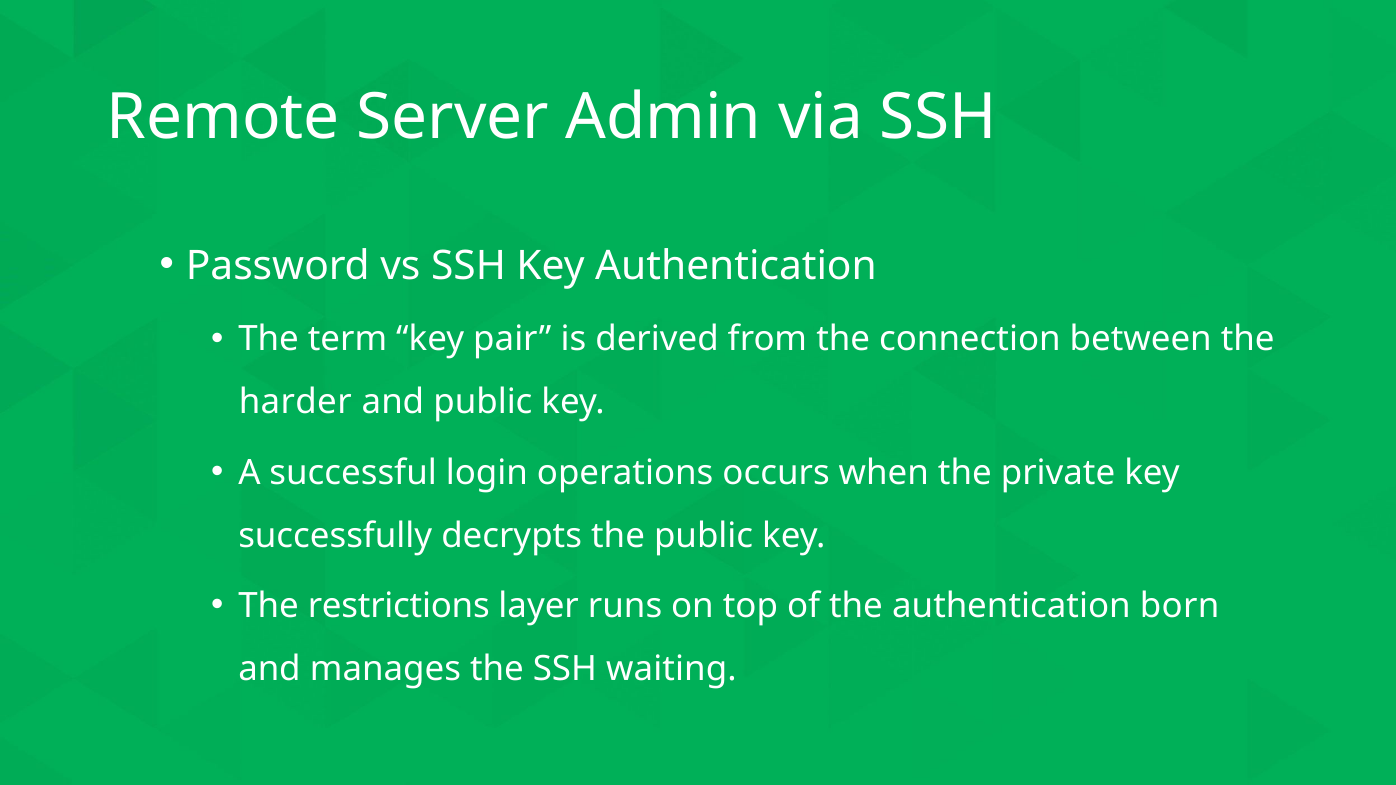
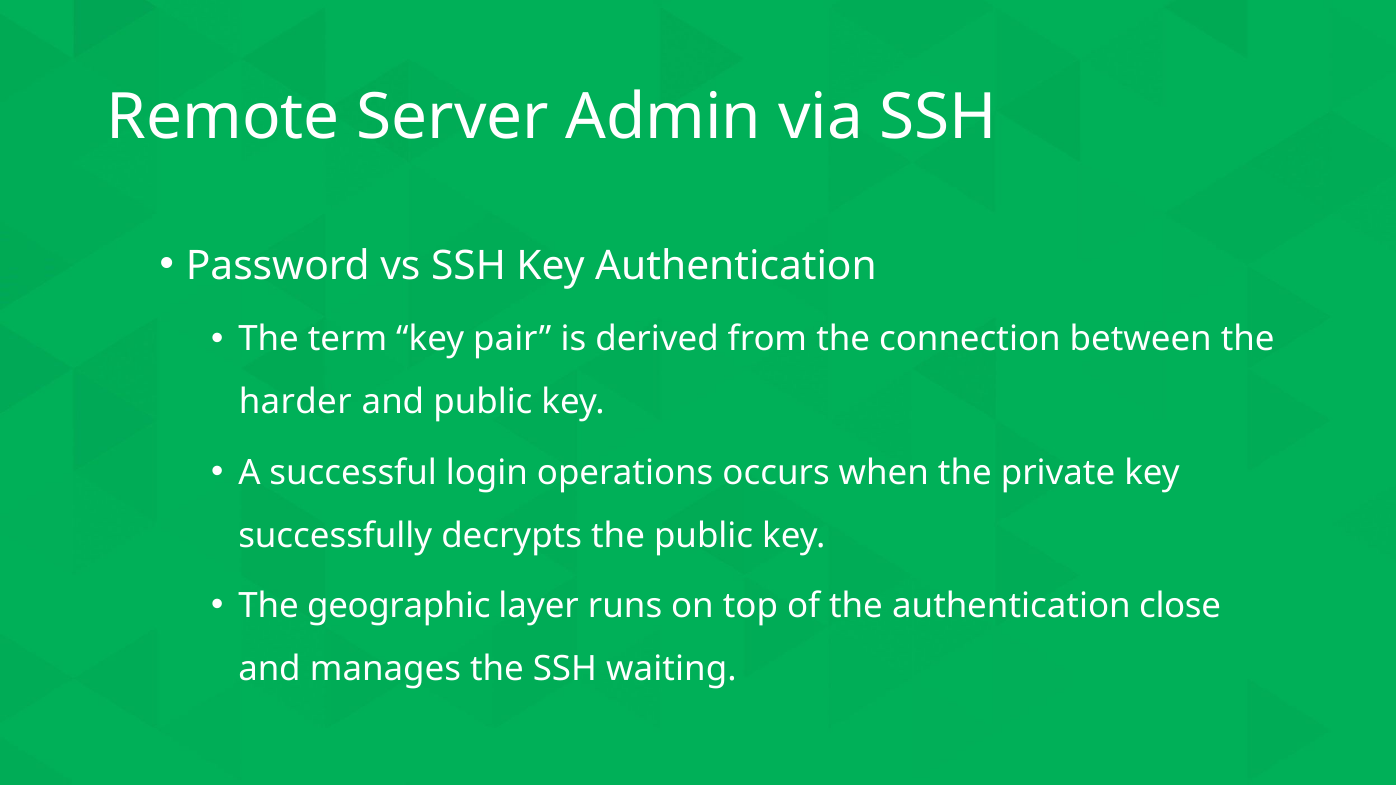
restrictions: restrictions -> geographic
born: born -> close
